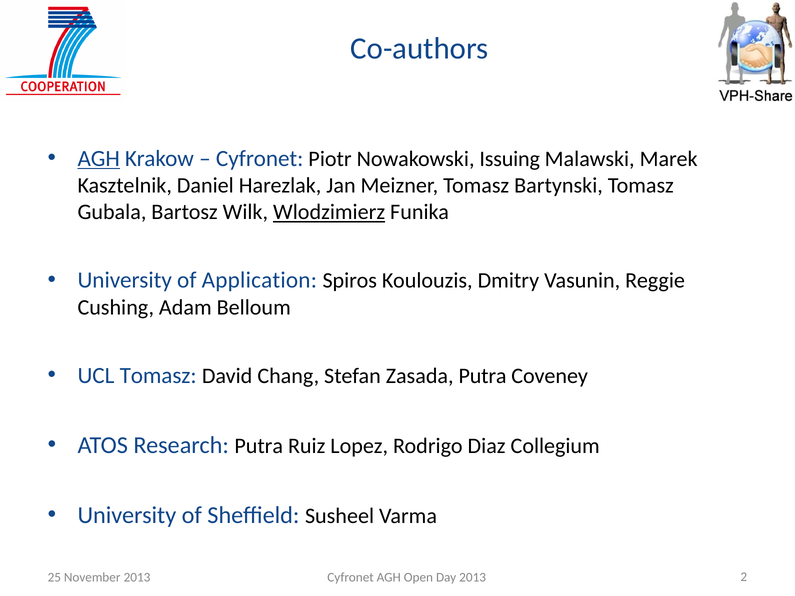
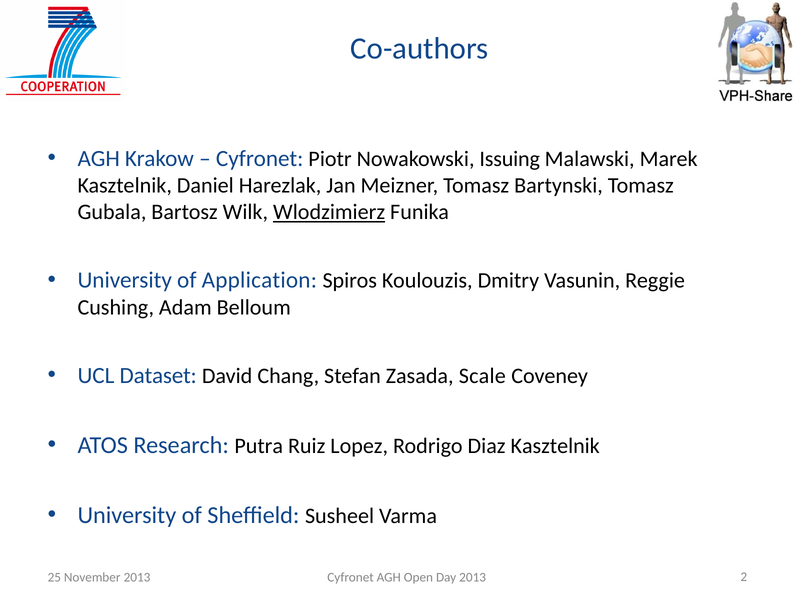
AGH at (99, 159) underline: present -> none
UCL Tomasz: Tomasz -> Dataset
Zasada Putra: Putra -> Scale
Diaz Collegium: Collegium -> Kasztelnik
